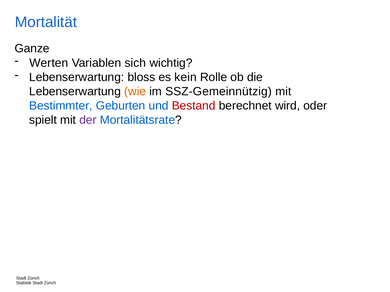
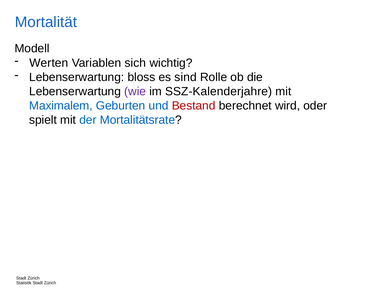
Ganze: Ganze -> Modell
kein: kein -> sind
wie colour: orange -> purple
SSZ-Gemeinnützig: SSZ-Gemeinnützig -> SSZ-Kalenderjahre
Bestimmter: Bestimmter -> Maximalem
der colour: purple -> blue
